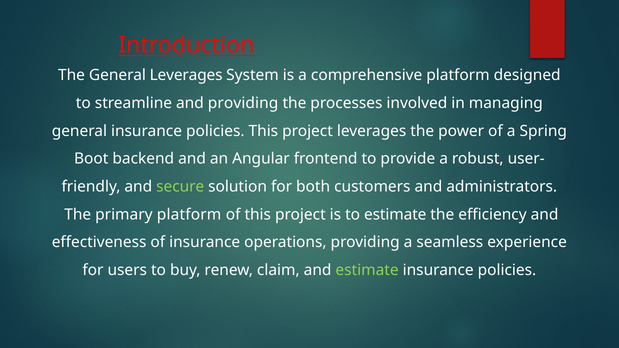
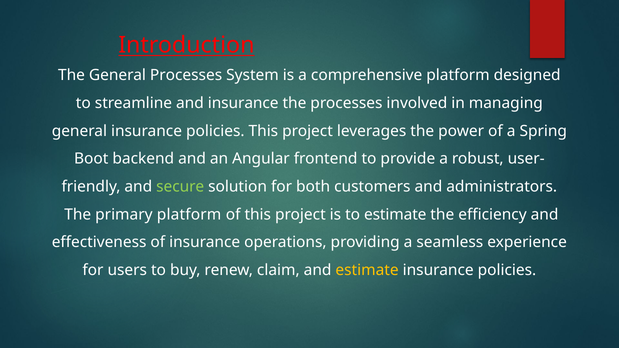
General Leverages: Leverages -> Processes
and providing: providing -> insurance
estimate at (367, 270) colour: light green -> yellow
